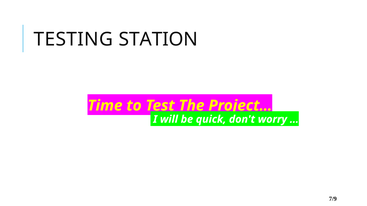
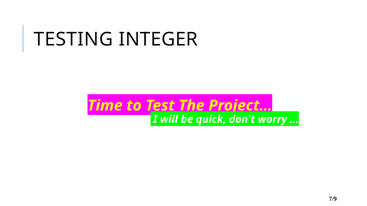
STATION: STATION -> INTEGER
